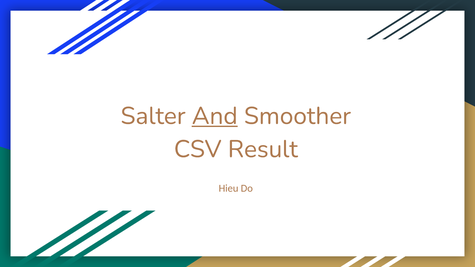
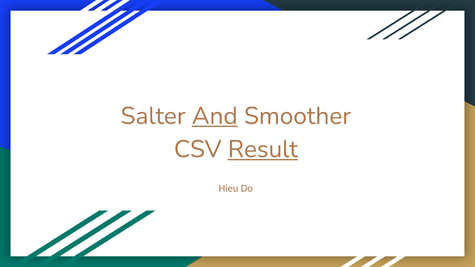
Result underline: none -> present
